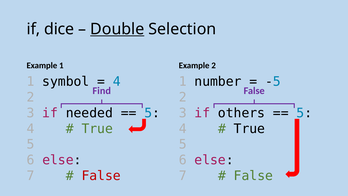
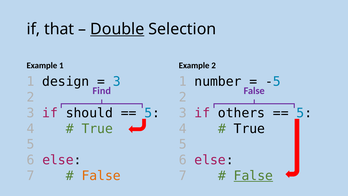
dice: dice -> that
symbol: symbol -> design
4 at (117, 82): 4 -> 3
needed: needed -> should
False at (101, 176) colour: red -> orange
False at (253, 176) underline: none -> present
